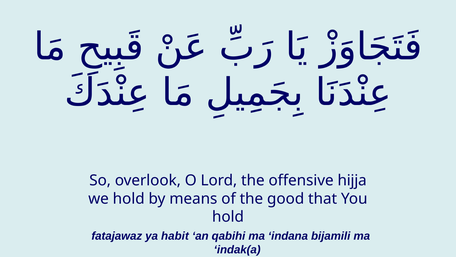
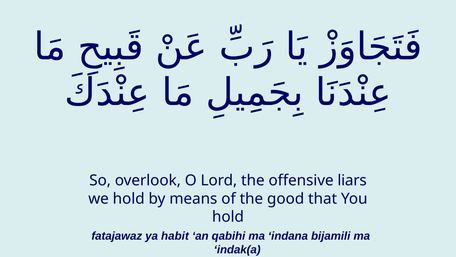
hijja: hijja -> liars
